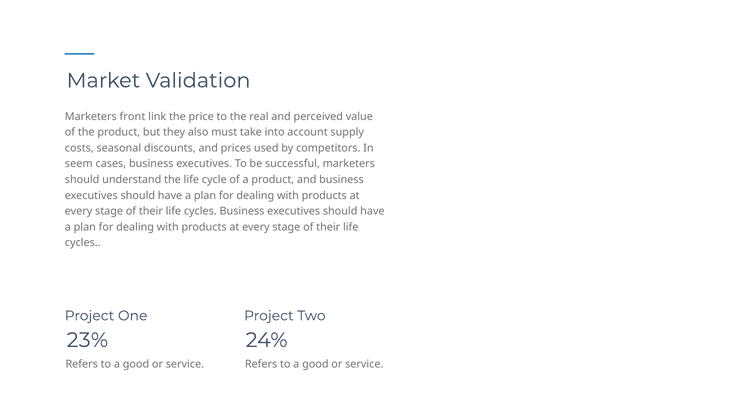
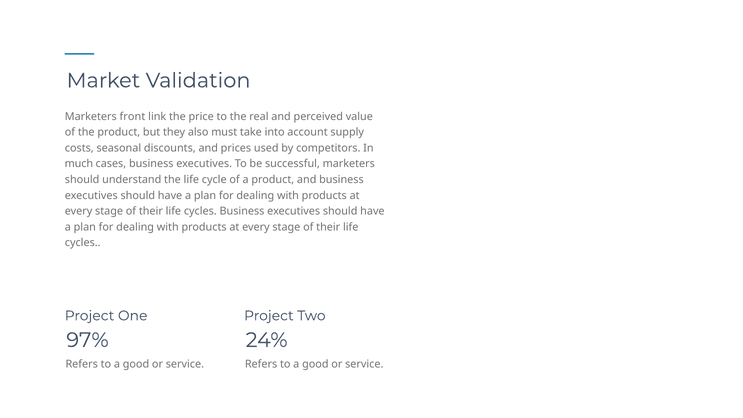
seem: seem -> much
23%: 23% -> 97%
